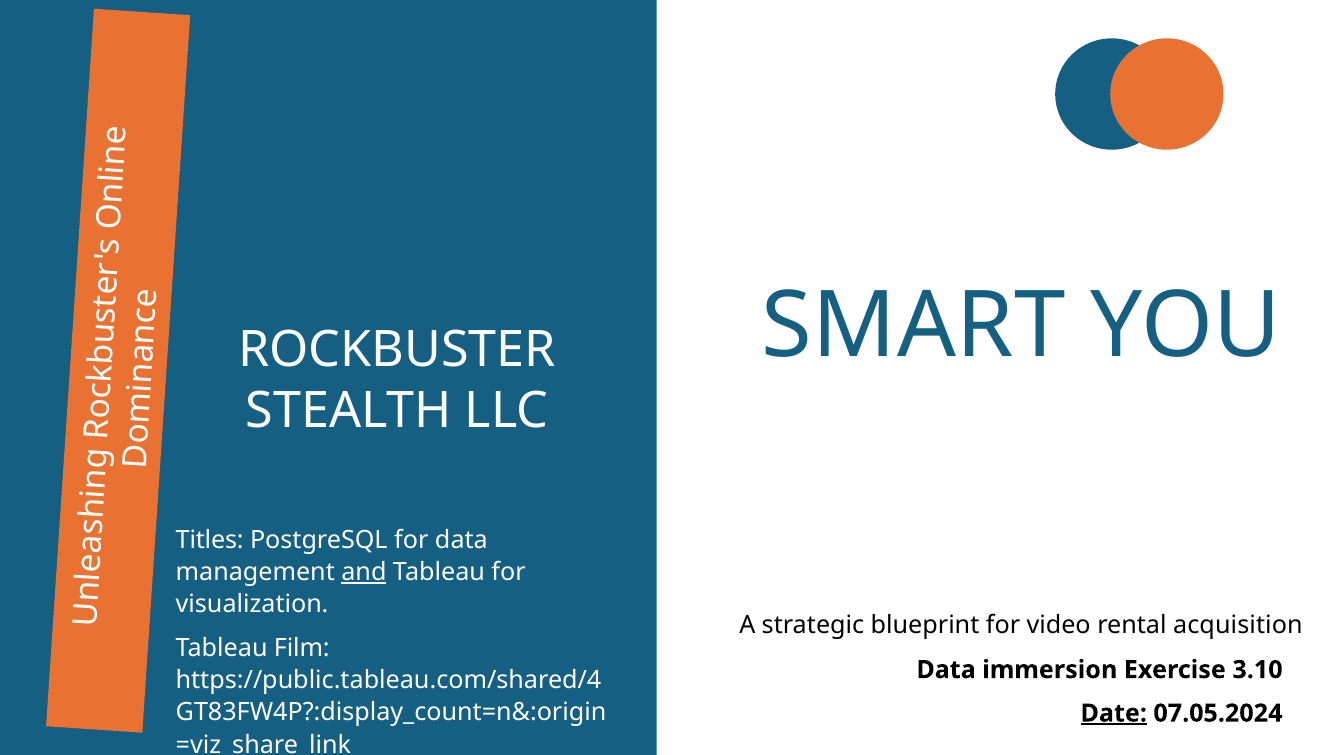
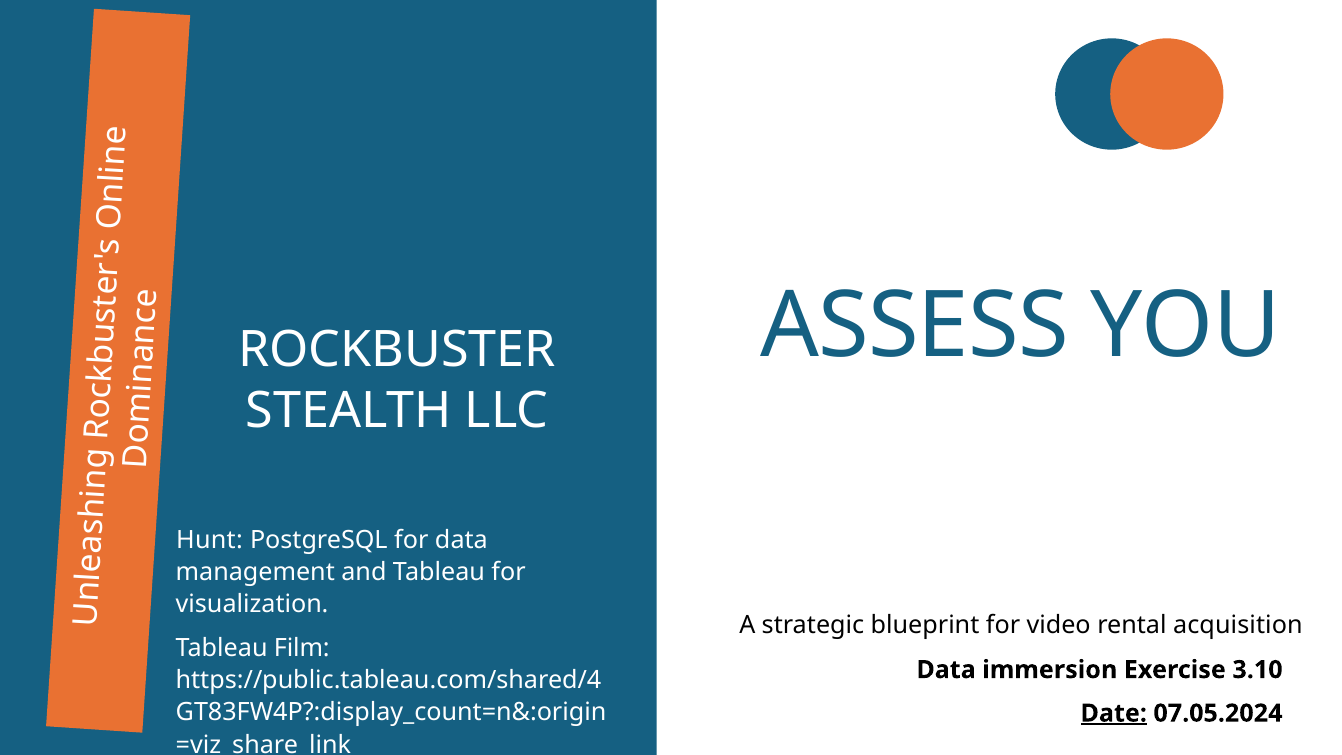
SMART: SMART -> ASSESS
Titles: Titles -> Hunt
and underline: present -> none
